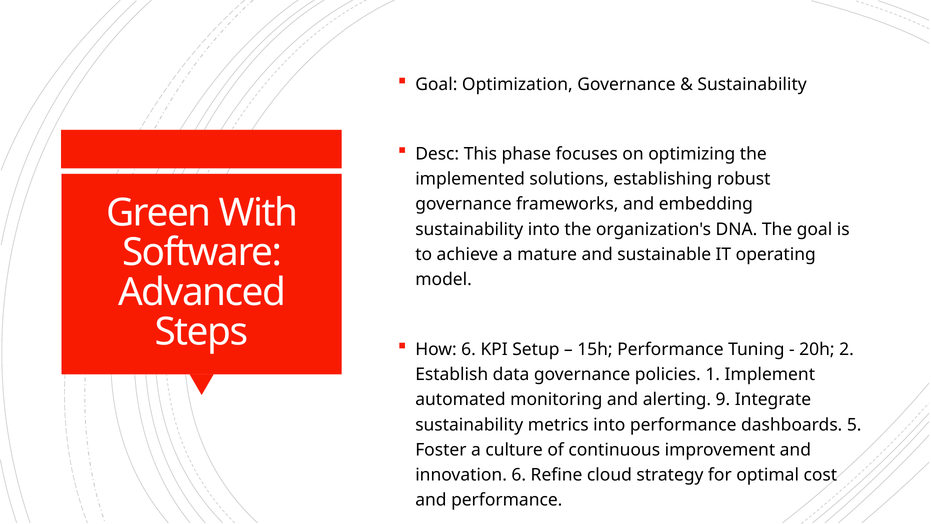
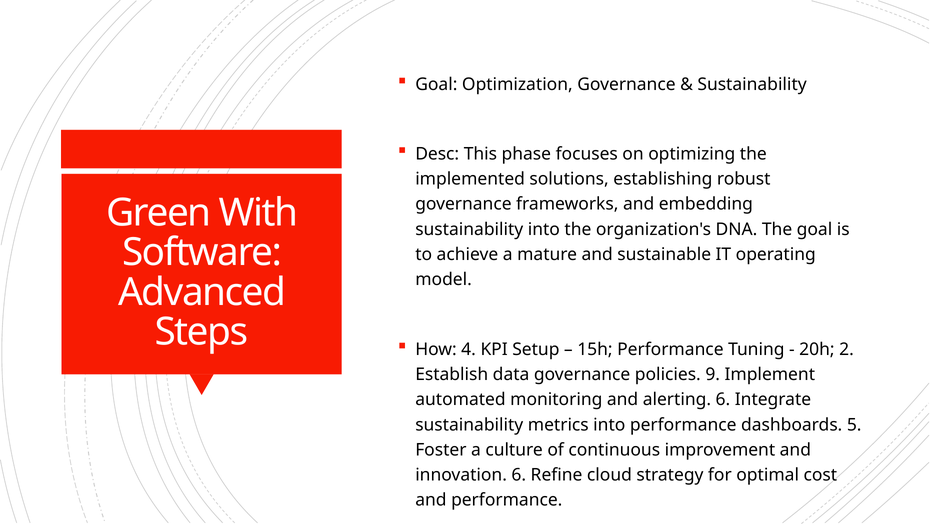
How 6: 6 -> 4
1: 1 -> 9
alerting 9: 9 -> 6
